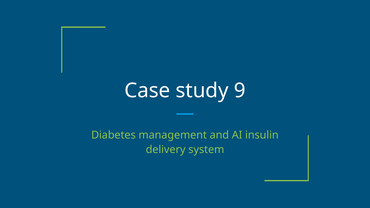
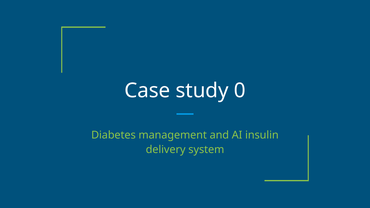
9: 9 -> 0
